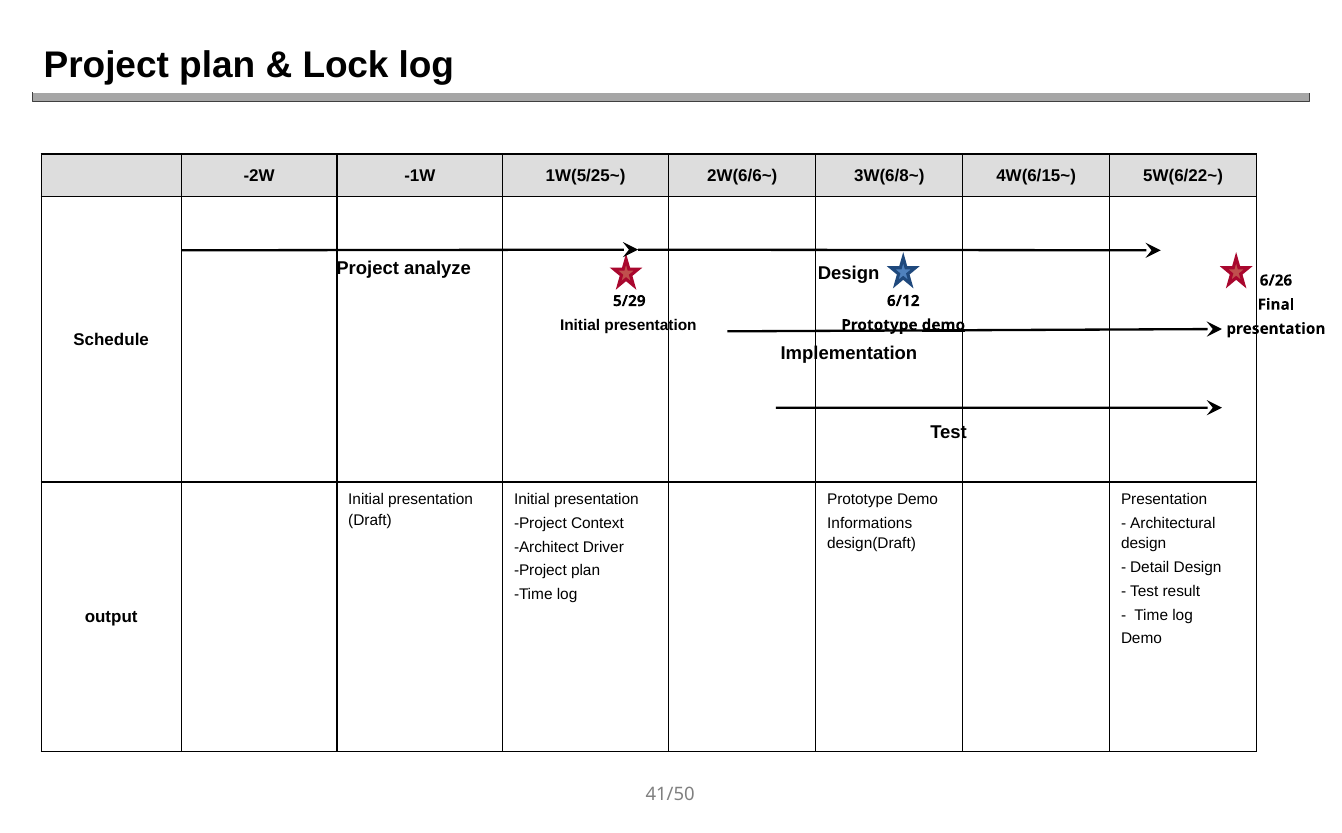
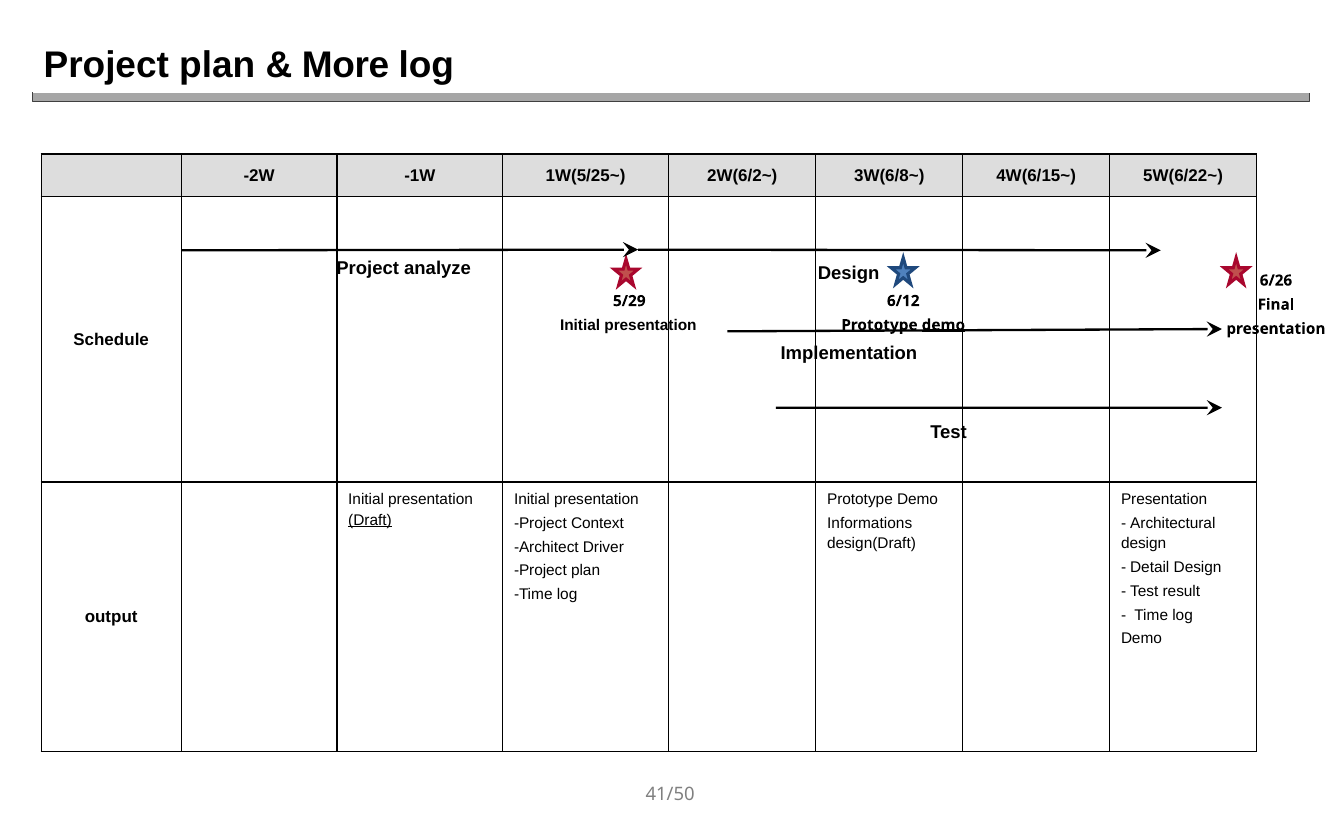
Lock: Lock -> More
2W(6/6~: 2W(6/6~ -> 2W(6/2~
Draft underline: none -> present
